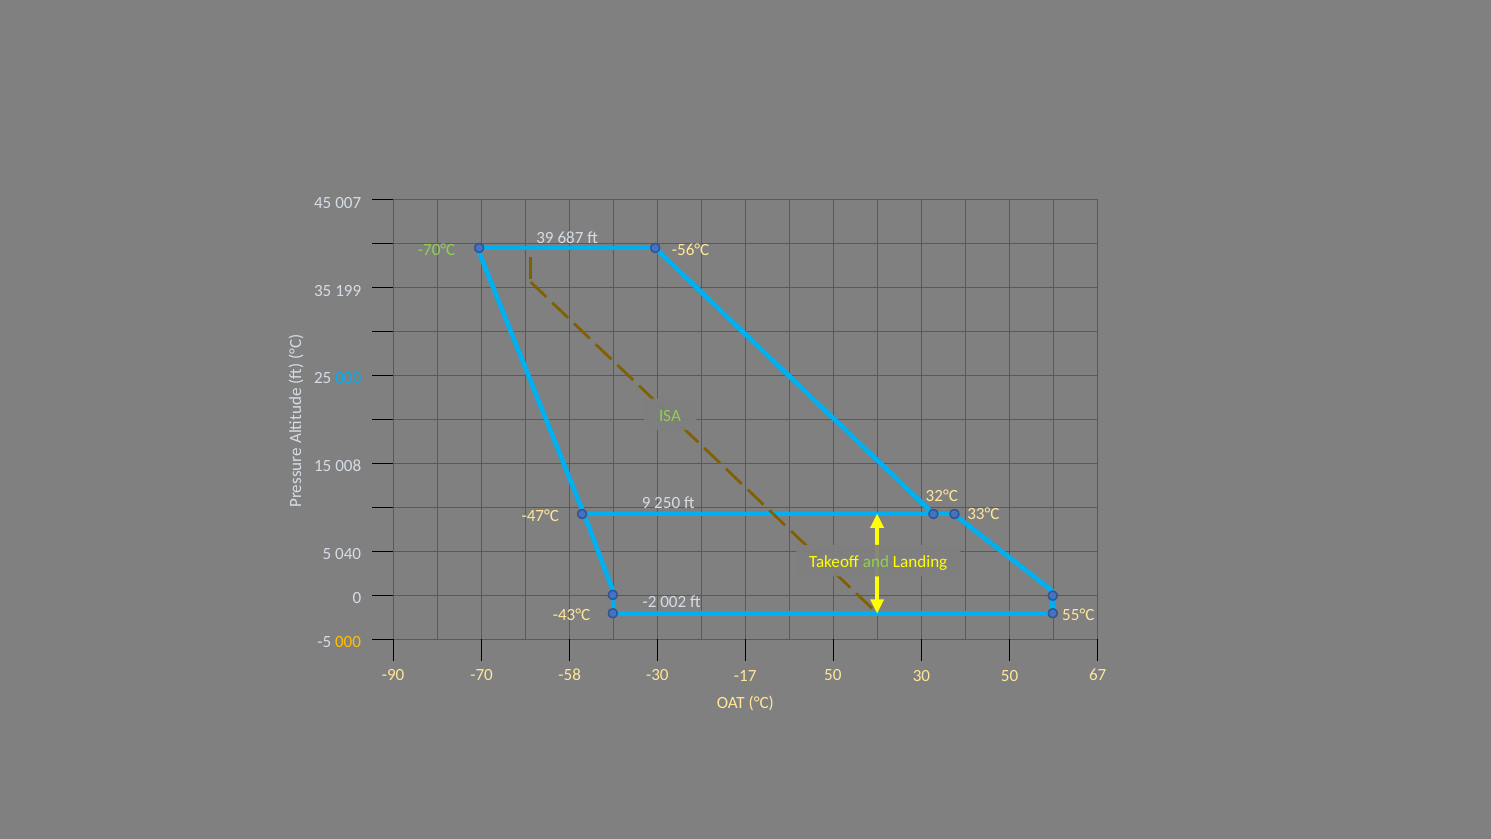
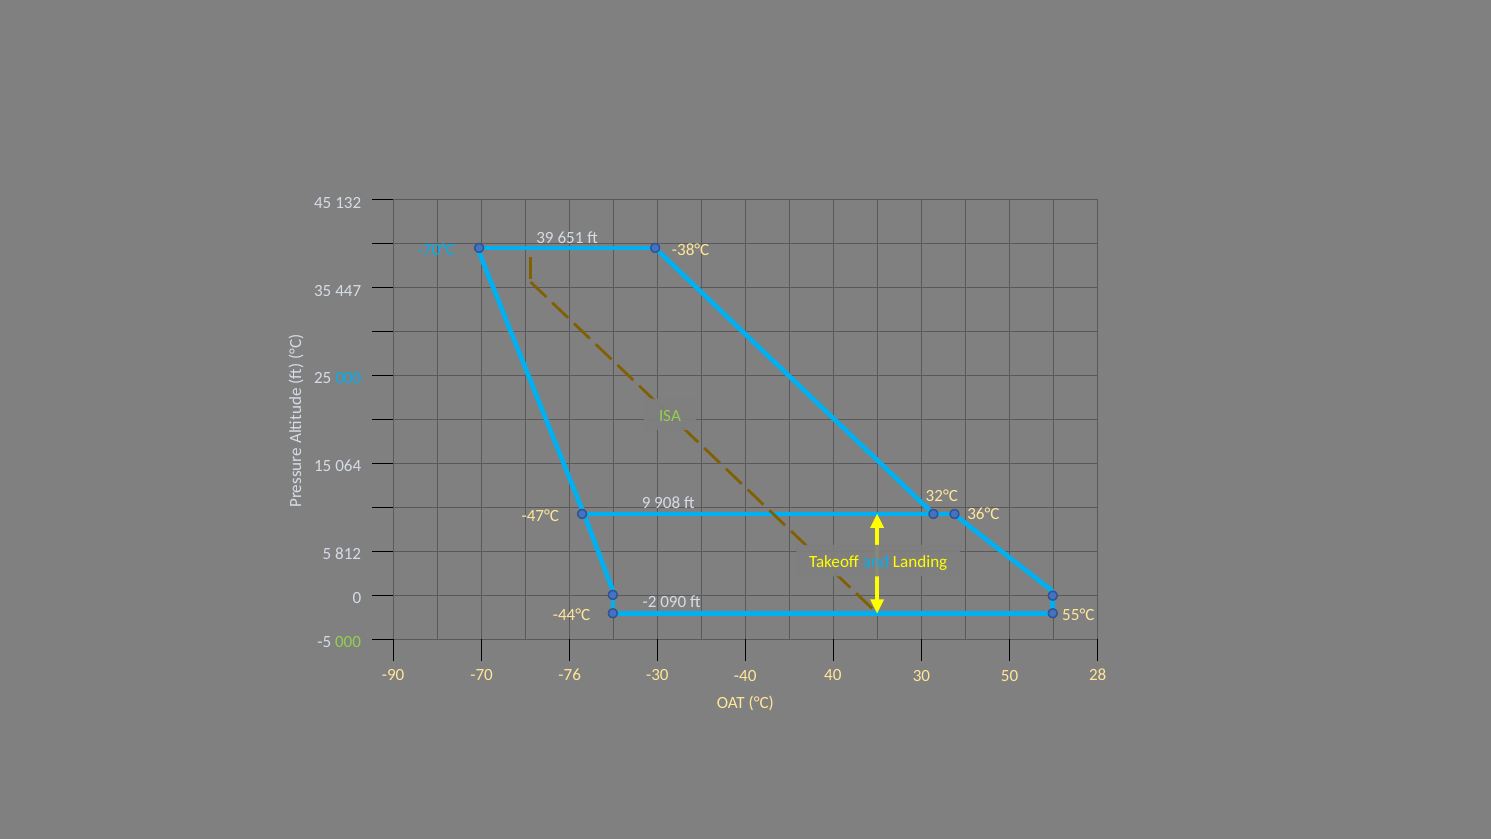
007: 007 -> 132
687: 687 -> 651
-70°C colour: light green -> light blue
-56°C: -56°C -> -38°C
199: 199 -> 447
008: 008 -> 064
250: 250 -> 908
33°C: 33°C -> 36°C
040: 040 -> 812
and colour: light green -> light blue
002: 002 -> 090
-43°C: -43°C -> -44°C
000 at (348, 641) colour: yellow -> light green
-58: -58 -> -76
-30 50: 50 -> 40
-17: -17 -> -40
67: 67 -> 28
